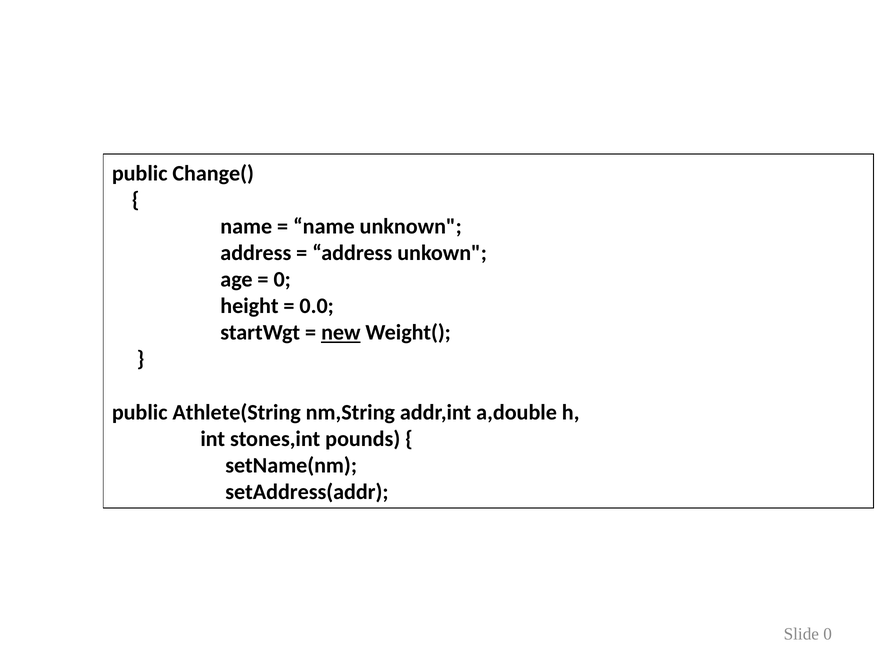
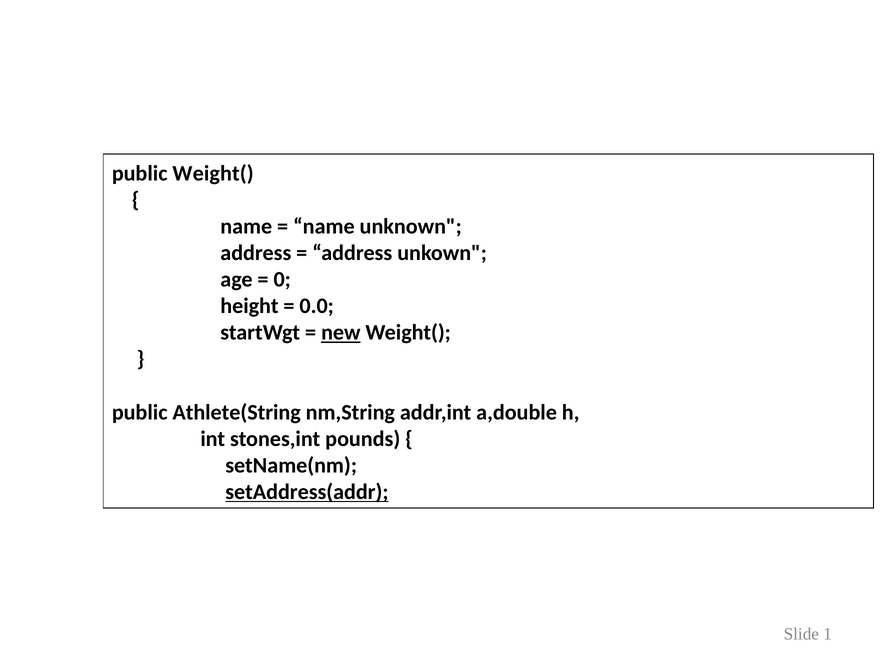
public Change(: Change( -> Weight(
setAddress(addr underline: none -> present
Slide 0: 0 -> 1
